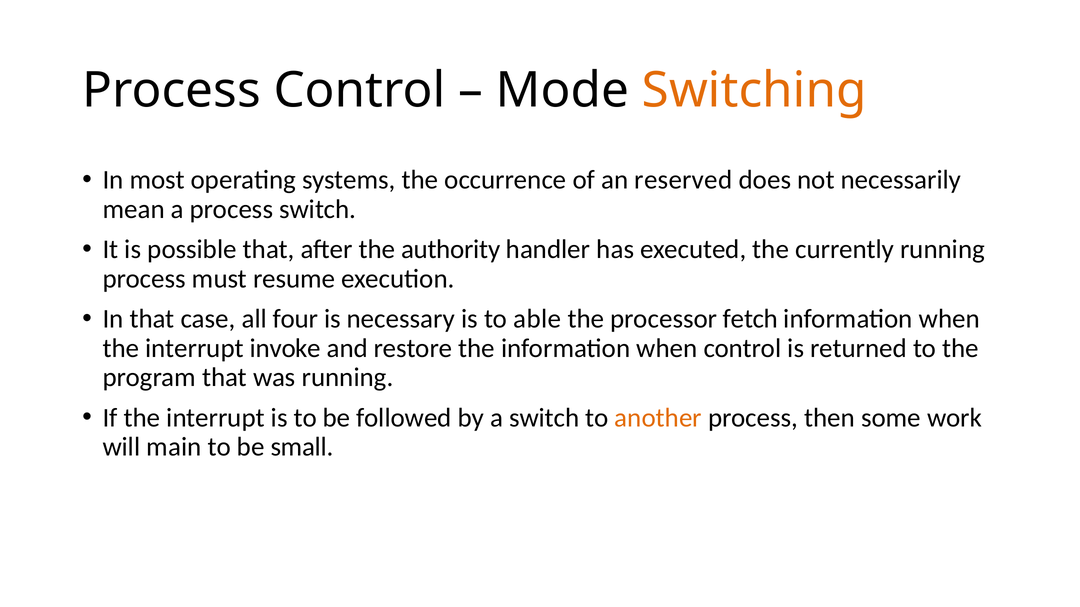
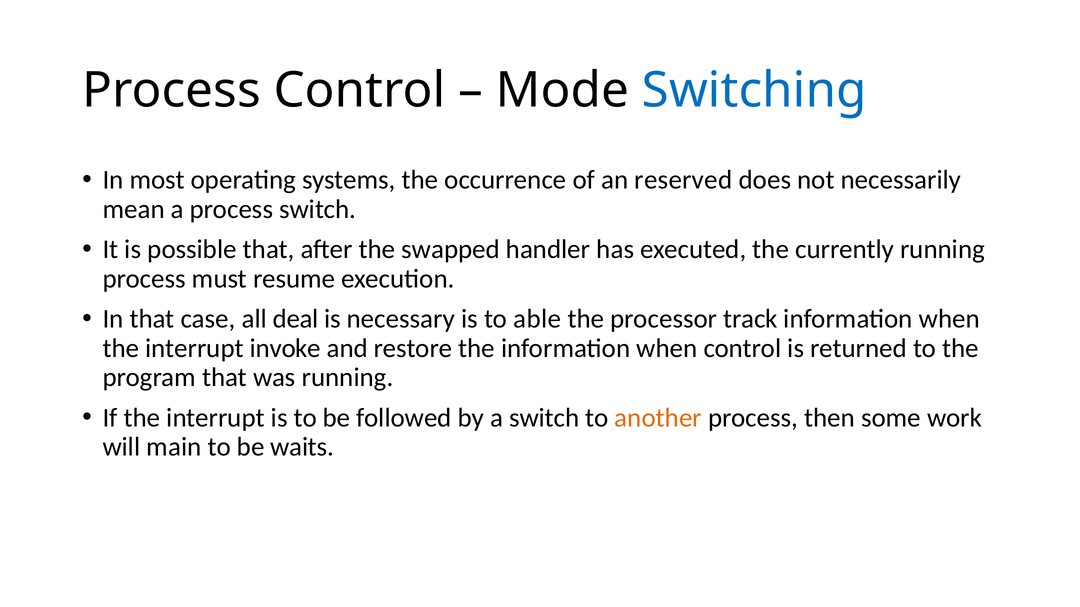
Switching colour: orange -> blue
authority: authority -> swapped
four: four -> deal
fetch: fetch -> track
small: small -> waits
